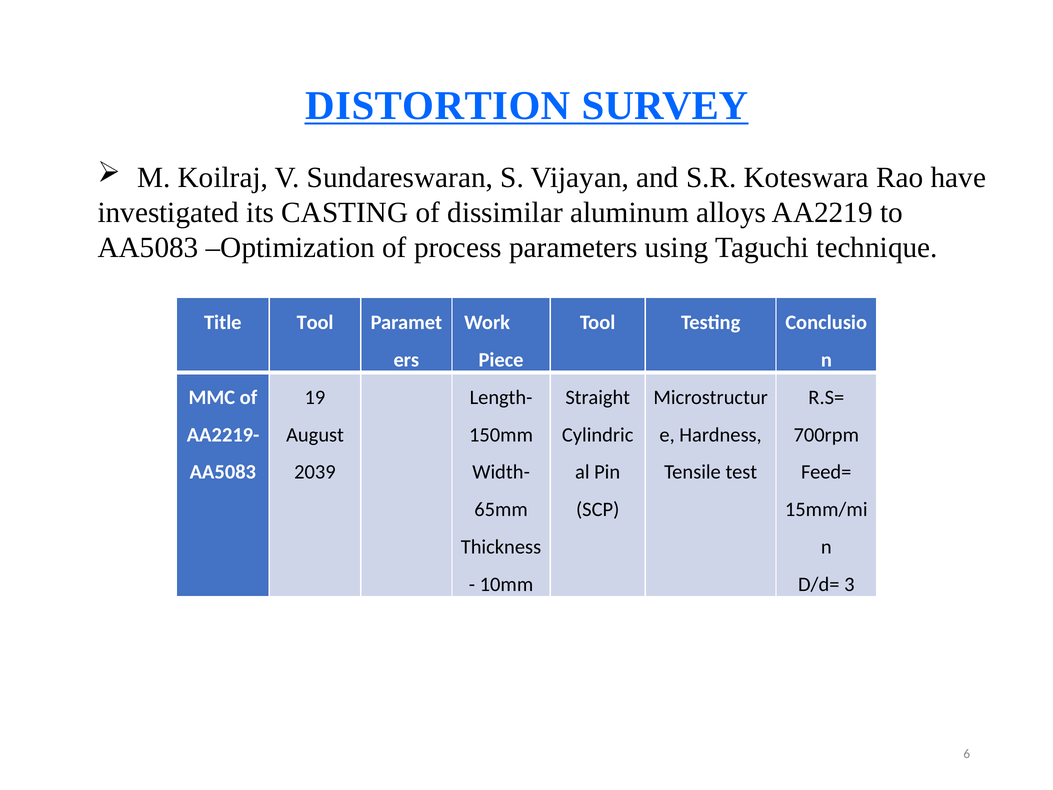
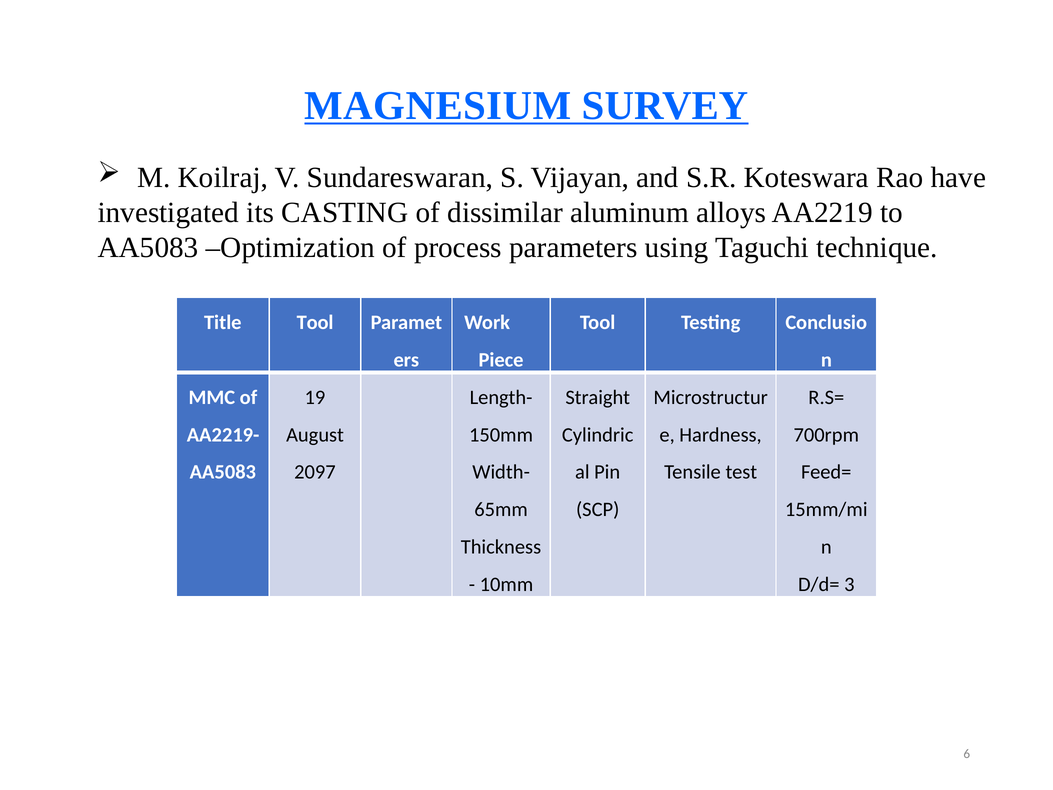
DISTORTION: DISTORTION -> MAGNESIUM
2039: 2039 -> 2097
